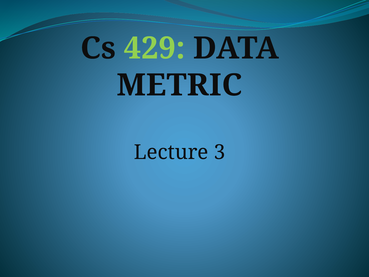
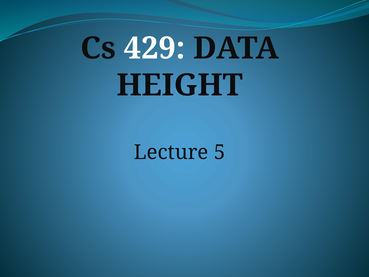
429 colour: light green -> white
METRIC: METRIC -> HEIGHT
3: 3 -> 5
